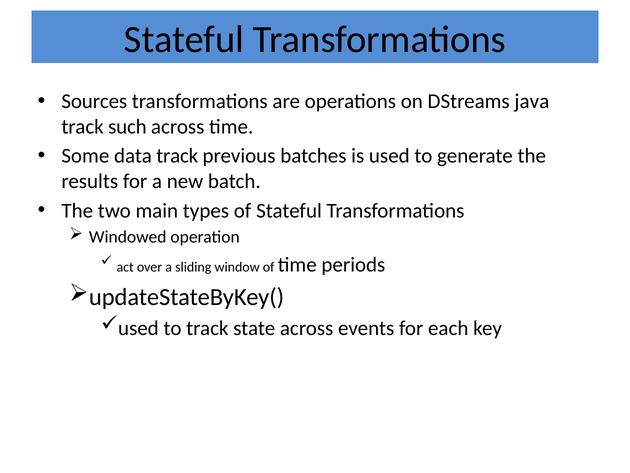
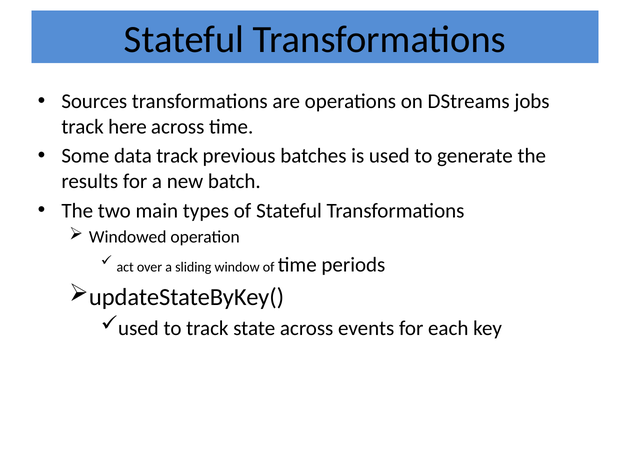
java: java -> jobs
such: such -> here
